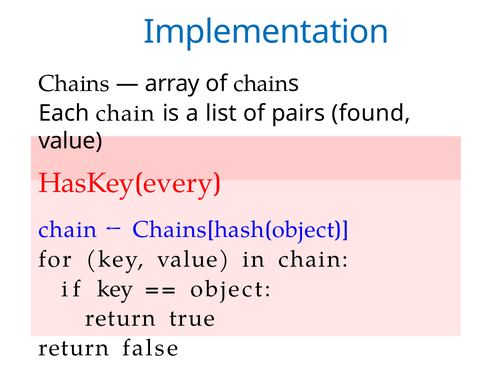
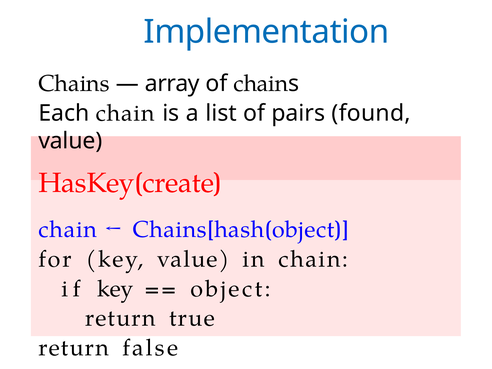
every: every -> create
